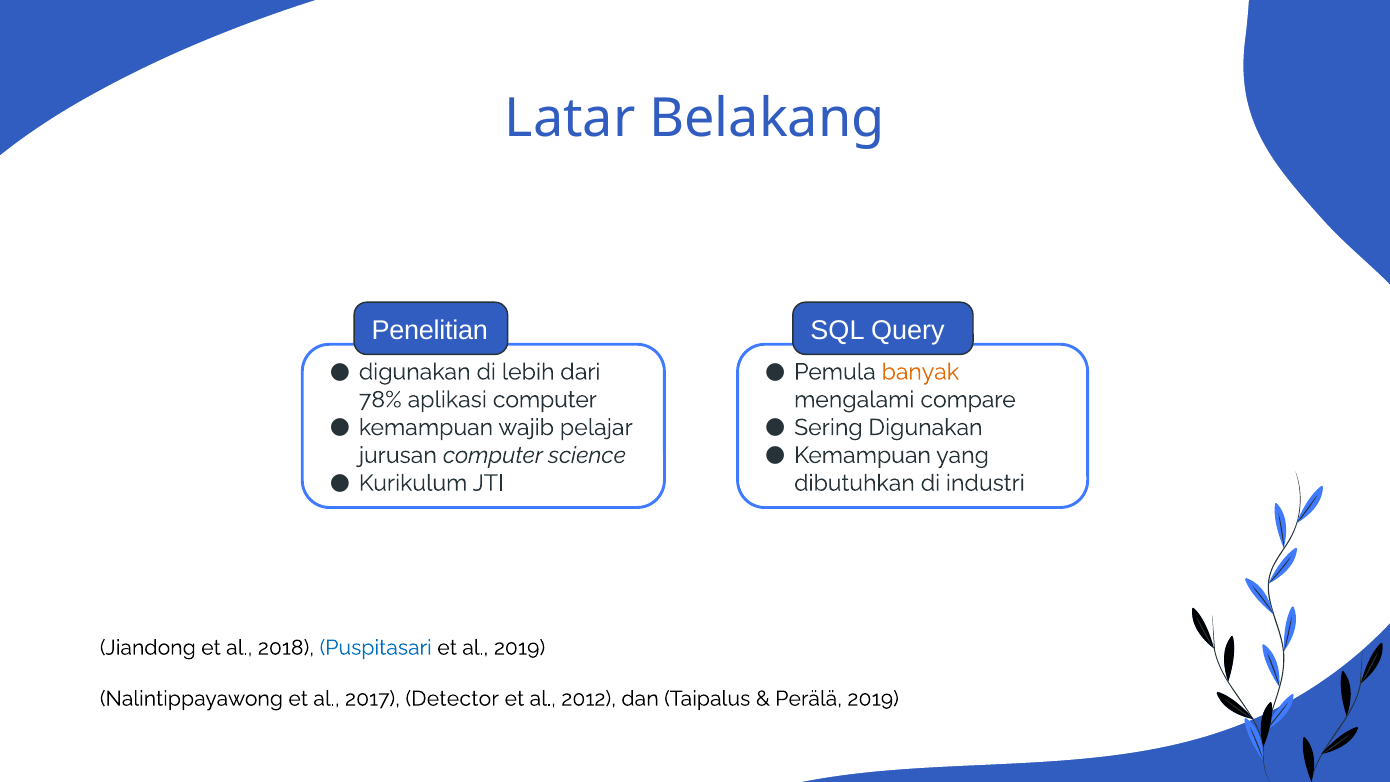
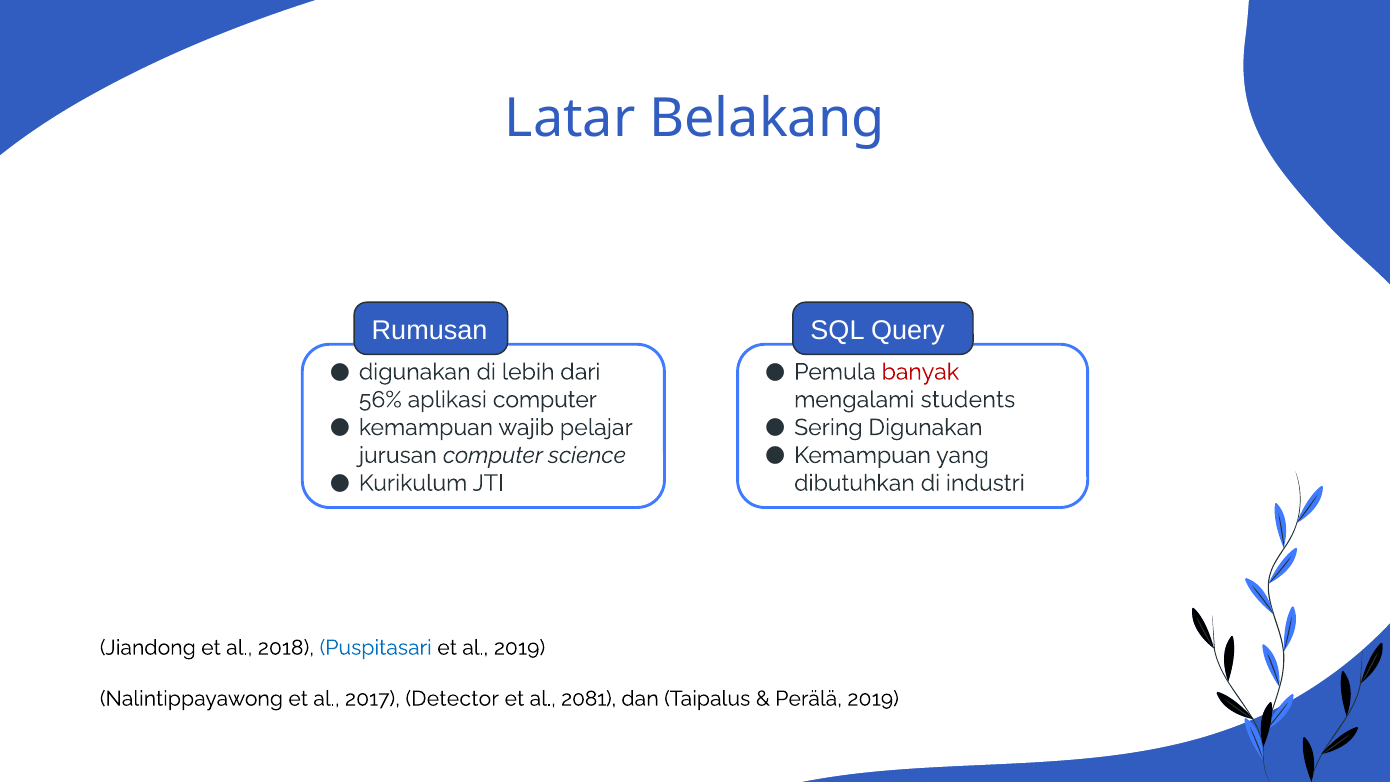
Penelitian: Penelitian -> Rumusan
banyak colour: orange -> red
78%: 78% -> 56%
compare: compare -> students
2012: 2012 -> 2081
